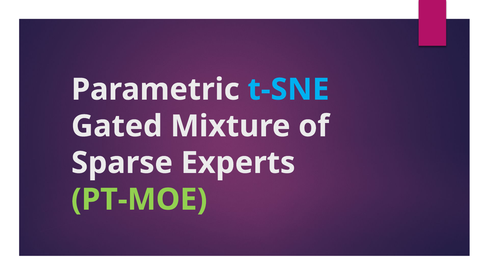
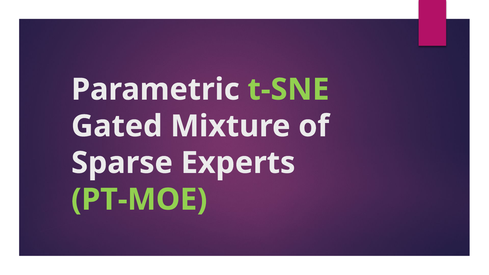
t-SNE colour: light blue -> light green
